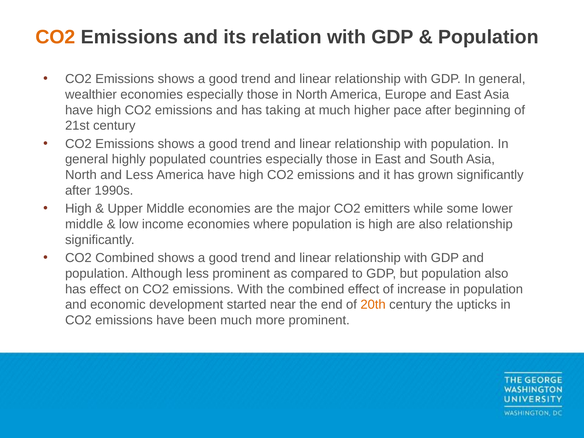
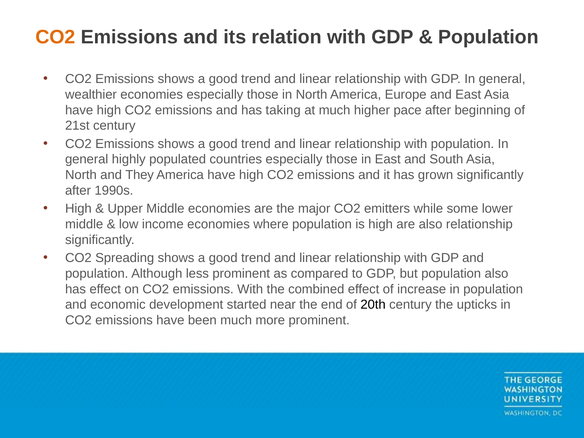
and Less: Less -> They
CO2 Combined: Combined -> Spreading
20th colour: orange -> black
